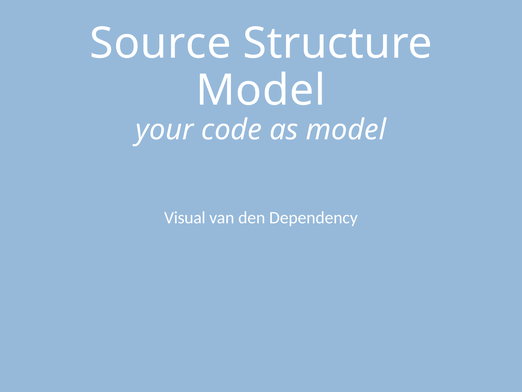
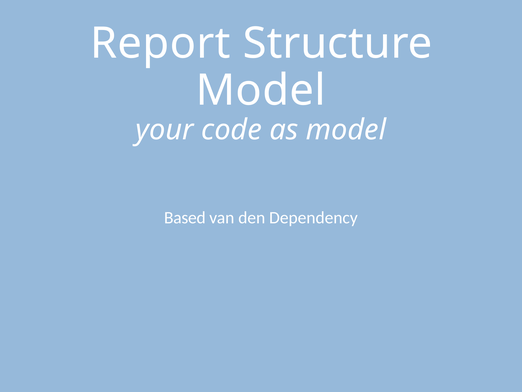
Source: Source -> Report
Visual: Visual -> Based
